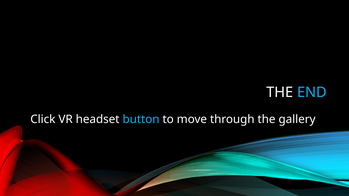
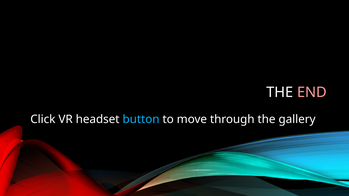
END colour: light blue -> pink
